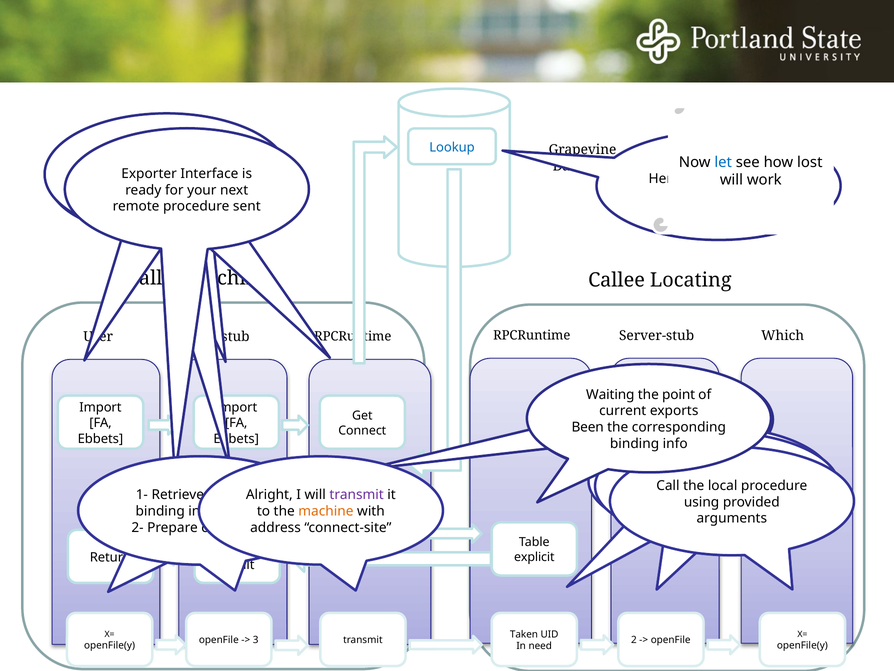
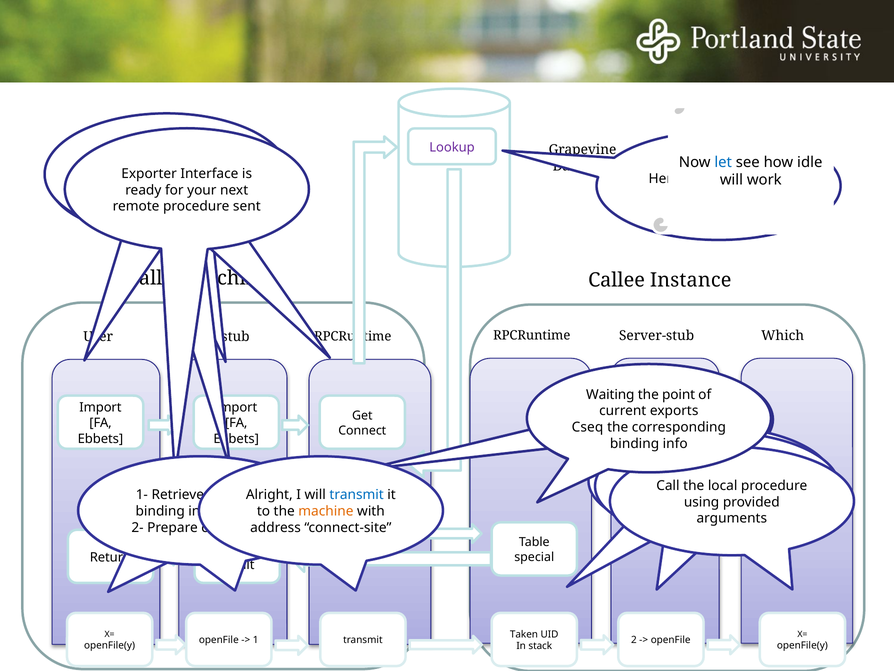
Lookup colour: blue -> purple
lost: lost -> idle
Callee Locating: Locating -> Instance
Been: Been -> Cseq
transmit at (357, 495) colour: purple -> blue
explicit: explicit -> special
3: 3 -> 1
In need: need -> stack
